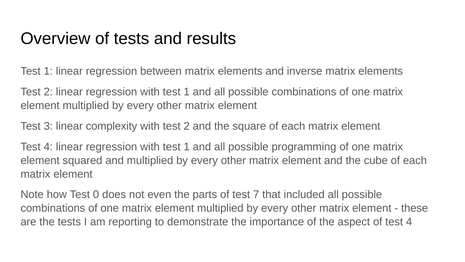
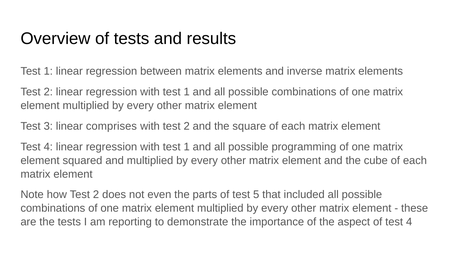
complexity: complexity -> comprises
how Test 0: 0 -> 2
7: 7 -> 5
